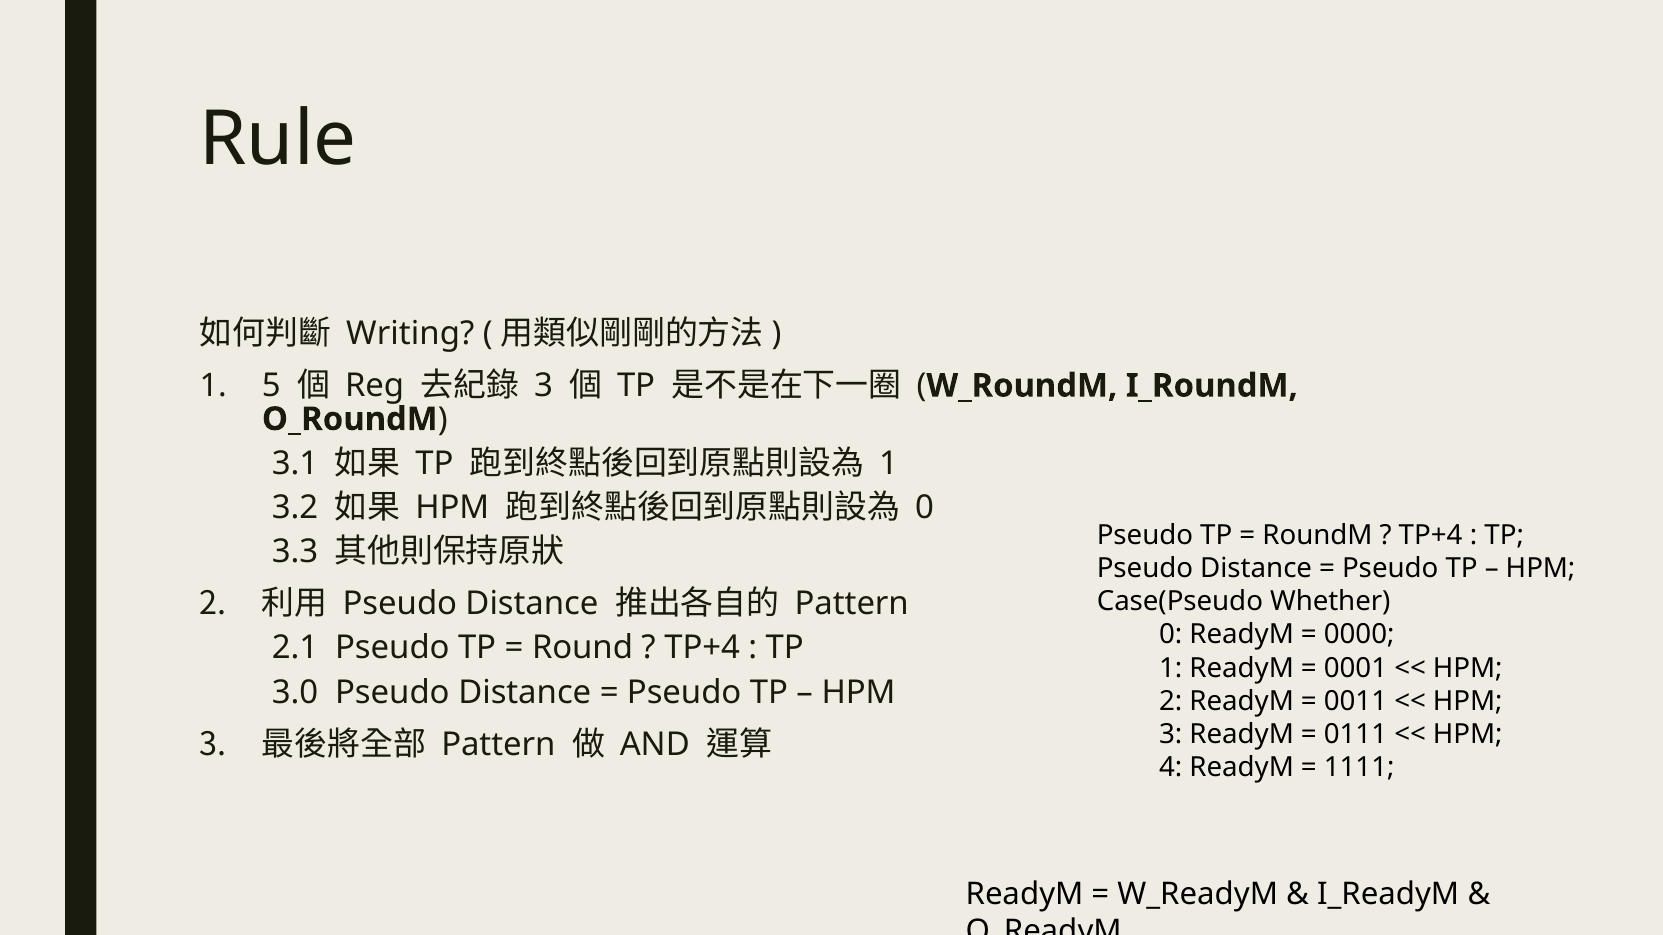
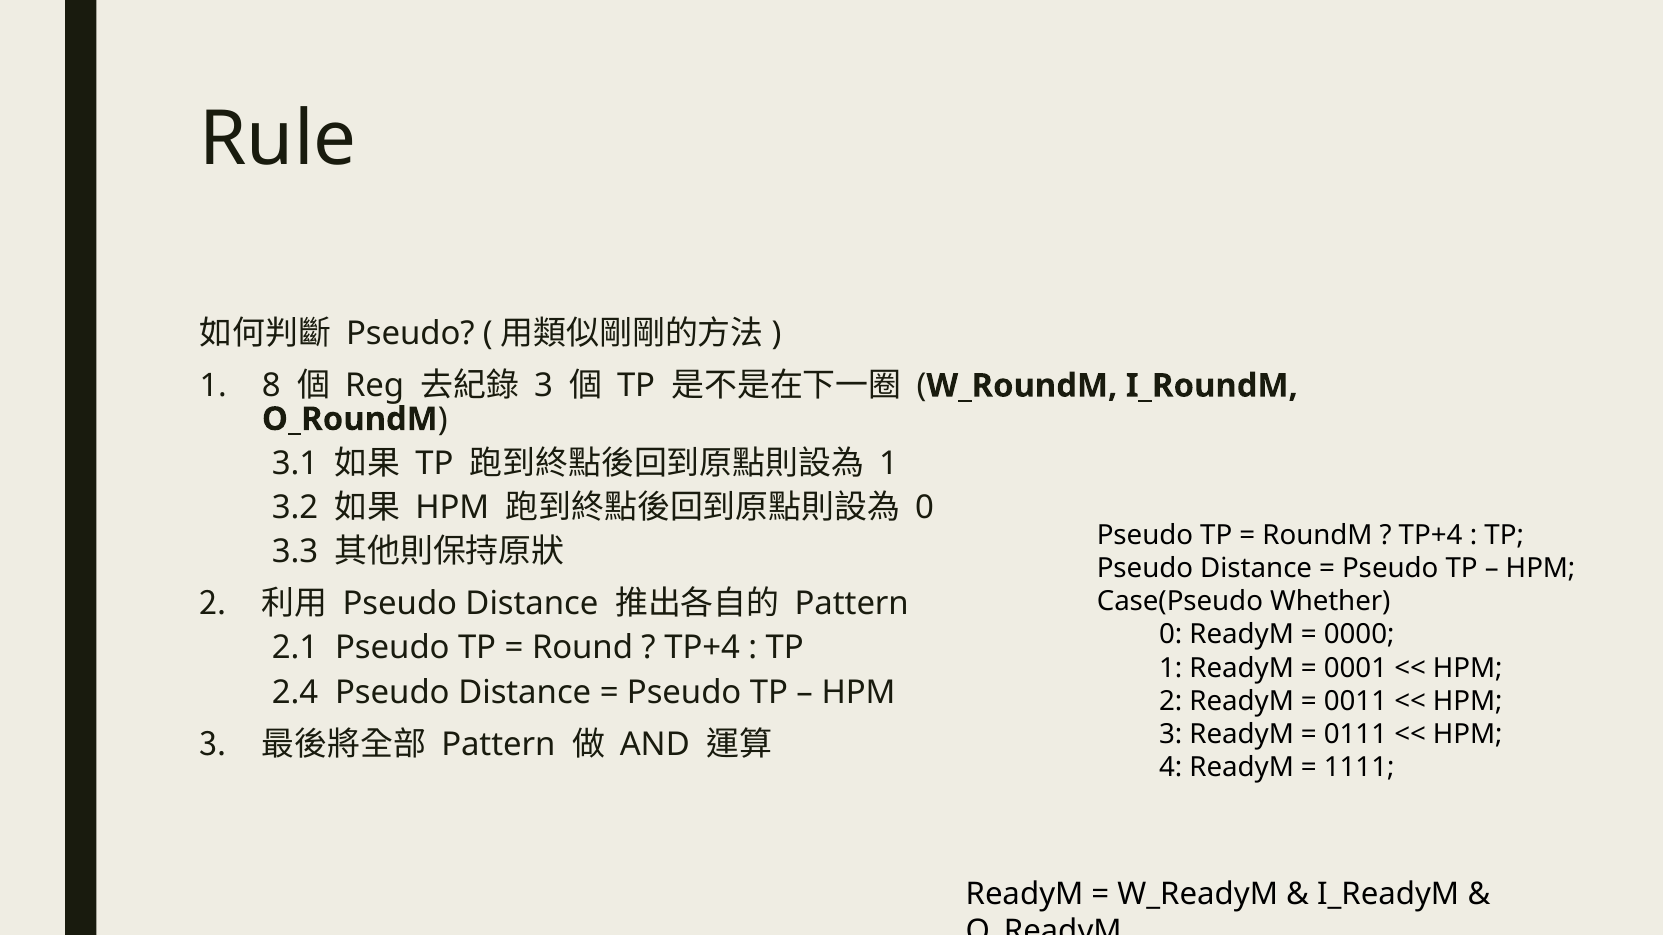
Writing at (410, 334): Writing -> Pseudo
5: 5 -> 8
3.0: 3.0 -> 2.4
